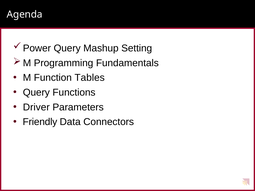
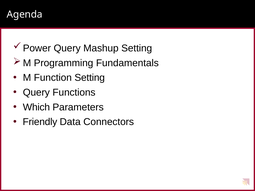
Function Tables: Tables -> Setting
Driver: Driver -> Which
